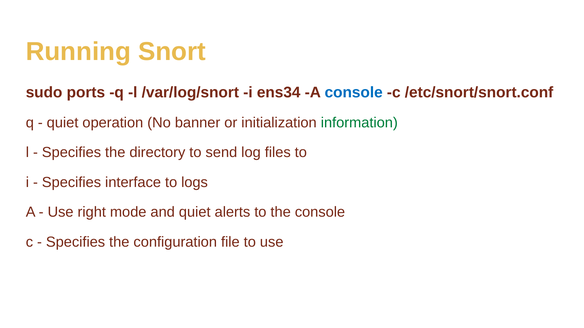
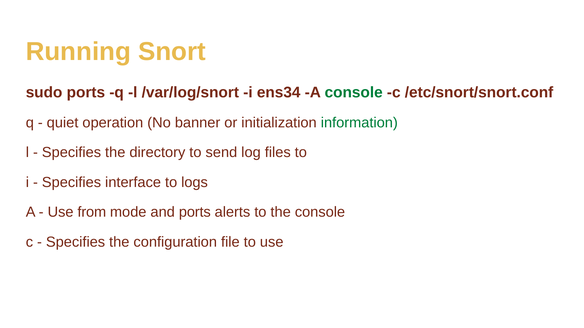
console at (354, 92) colour: blue -> green
right: right -> from
and quiet: quiet -> ports
